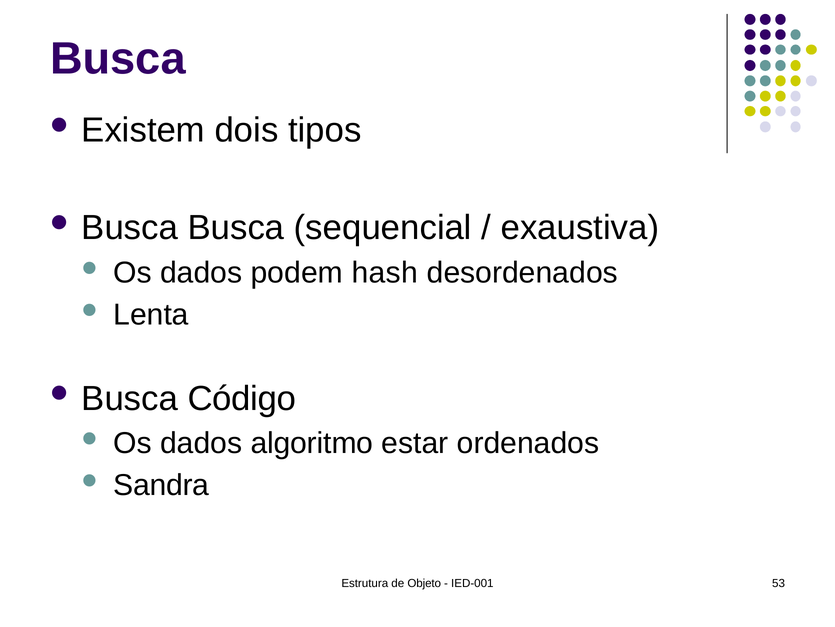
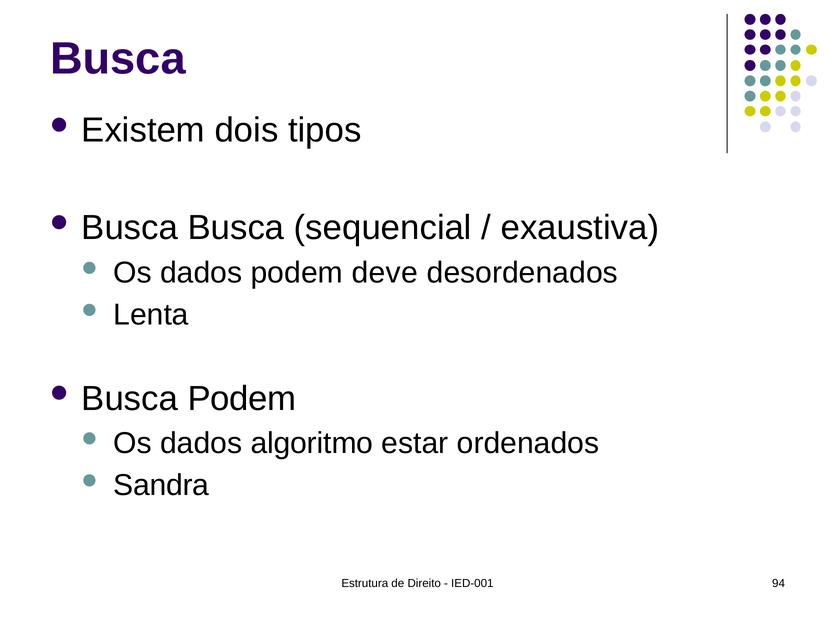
hash: hash -> deve
Busca Código: Código -> Podem
Objeto: Objeto -> Direito
53: 53 -> 94
